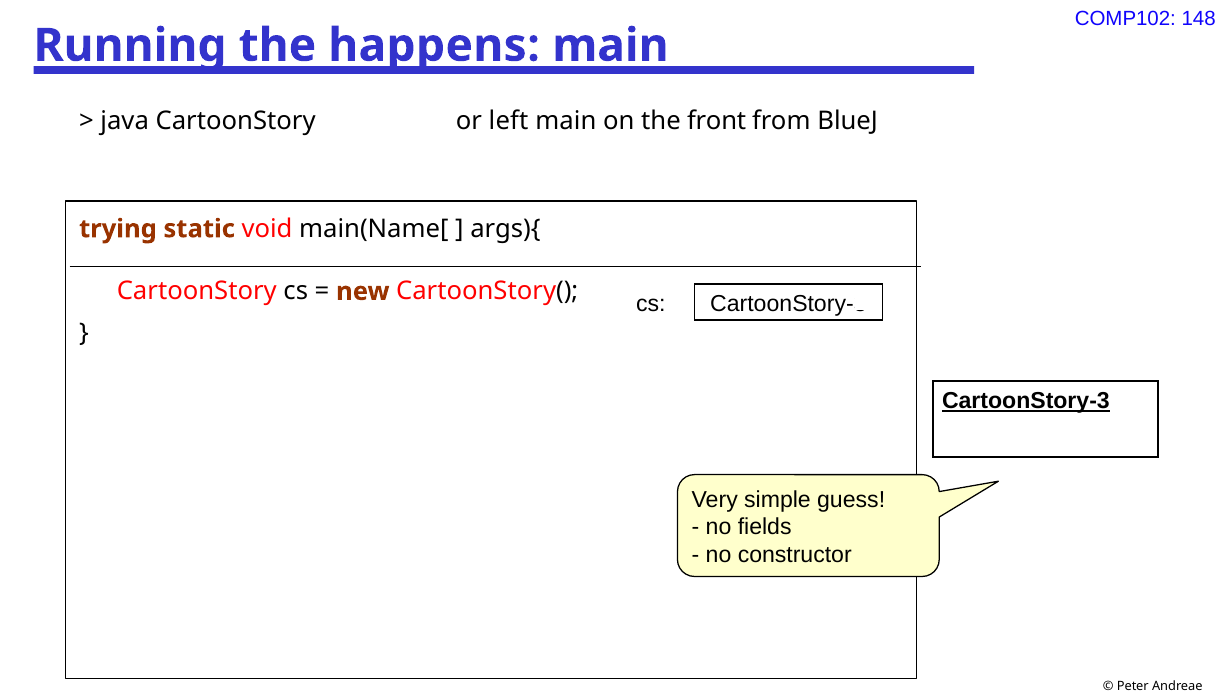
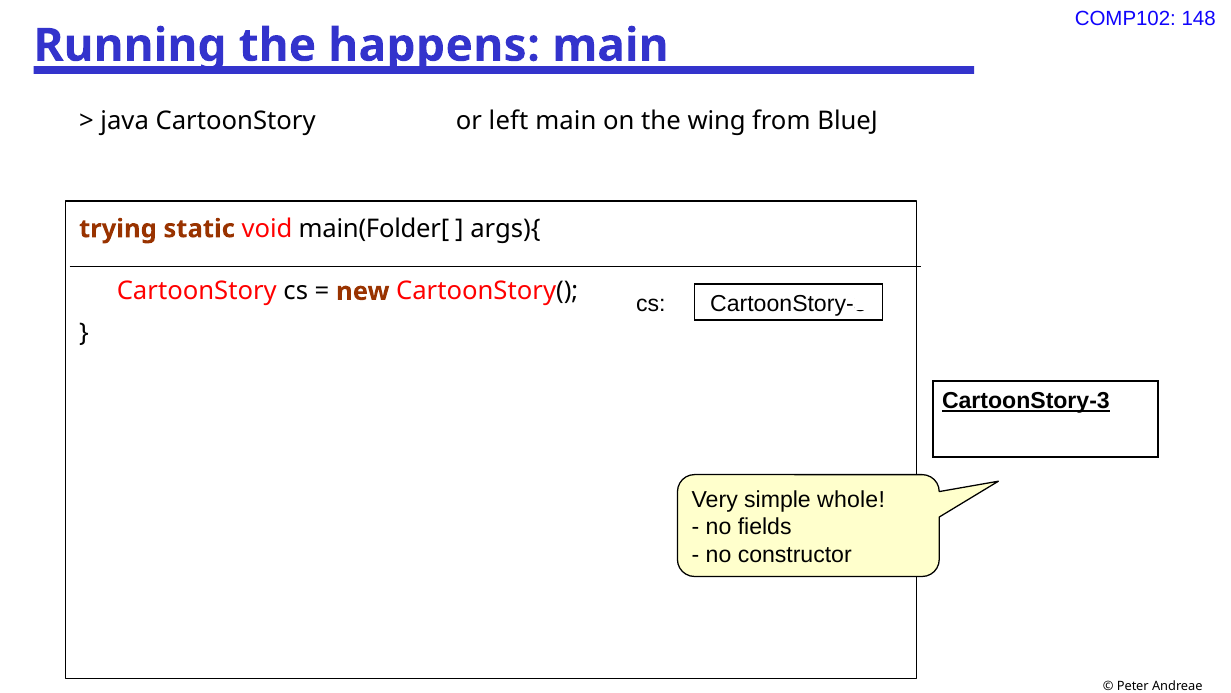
front: front -> wing
main(Name[: main(Name[ -> main(Folder[
guess: guess -> whole
